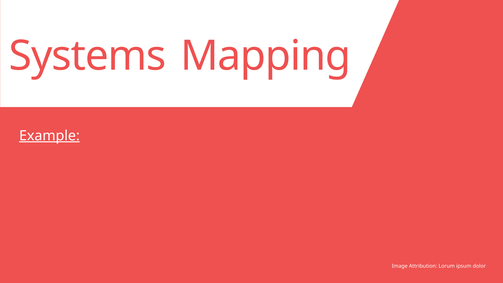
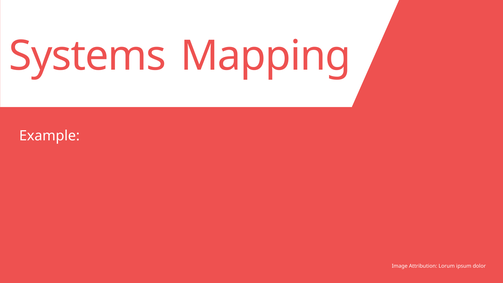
Example underline: present -> none
